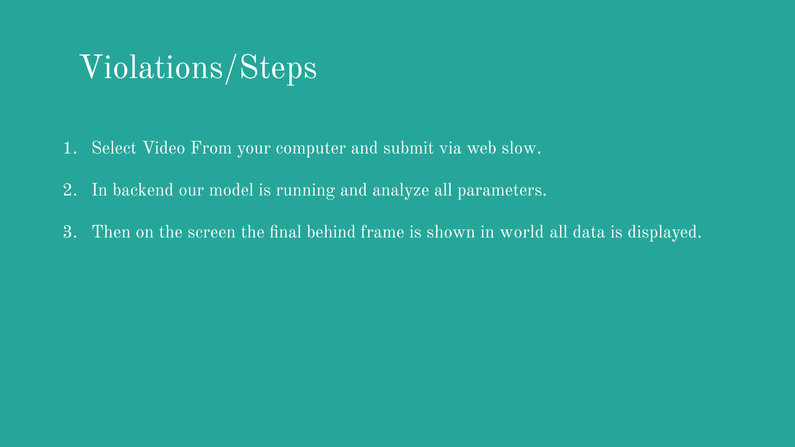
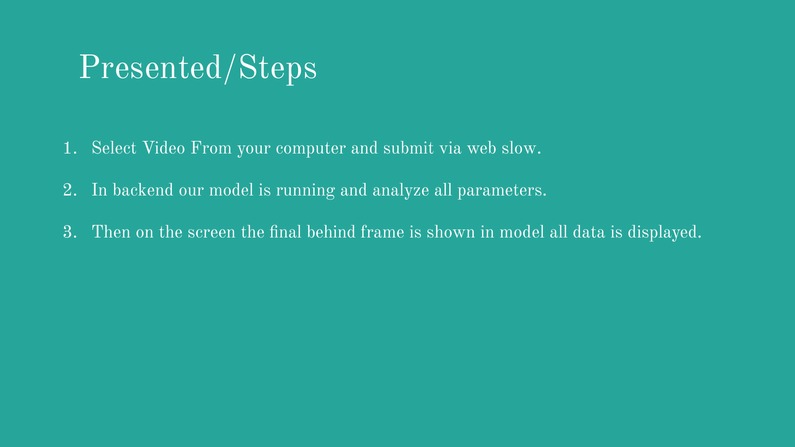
Violations/Steps: Violations/Steps -> Presented/Steps
in world: world -> model
